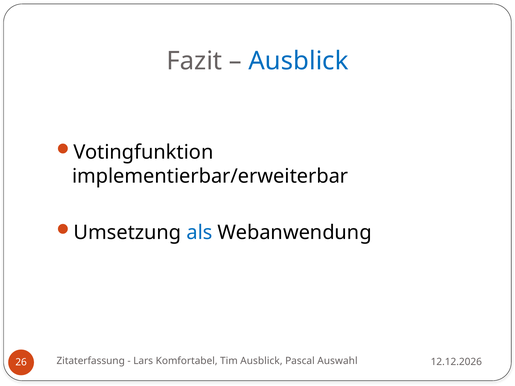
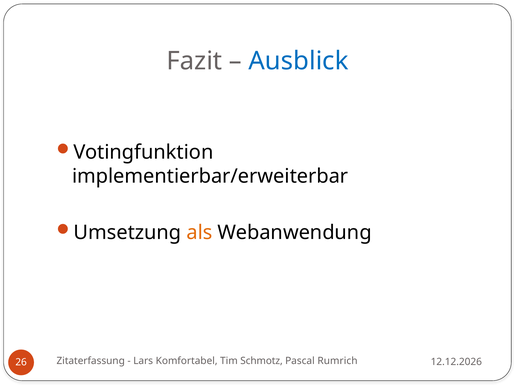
als colour: blue -> orange
Tim Ausblick: Ausblick -> Schmotz
Auswahl: Auswahl -> Rumrich
